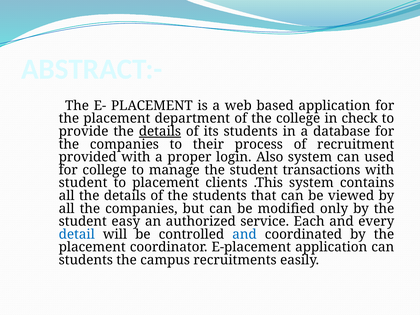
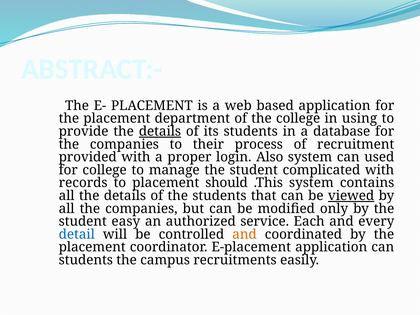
check: check -> using
transactions: transactions -> complicated
student at (83, 183): student -> records
clients: clients -> should
viewed underline: none -> present
and at (245, 234) colour: blue -> orange
